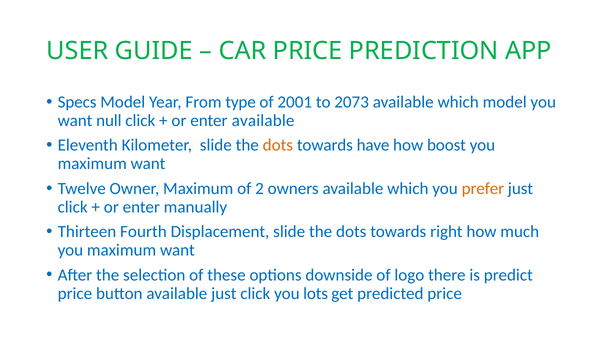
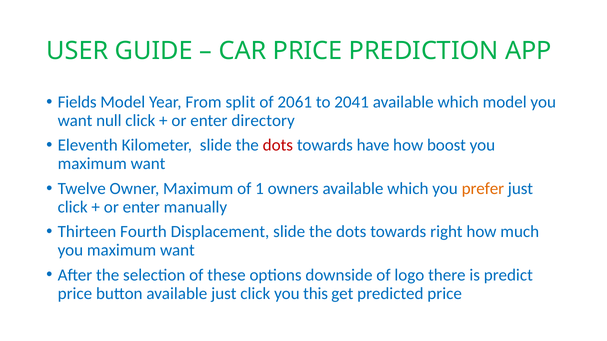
Specs: Specs -> Fields
type: type -> split
2001: 2001 -> 2061
2073: 2073 -> 2041
enter available: available -> directory
dots at (278, 146) colour: orange -> red
2: 2 -> 1
lots: lots -> this
